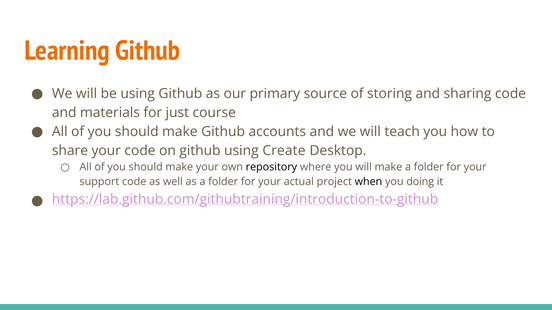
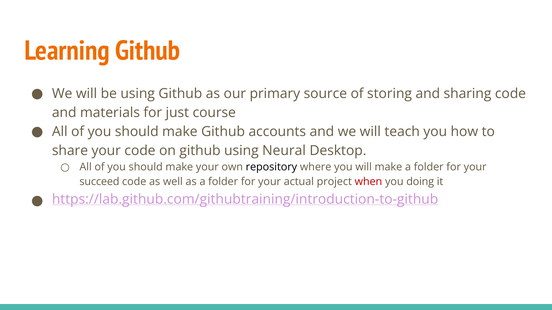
Create: Create -> Neural
support: support -> succeed
when colour: black -> red
